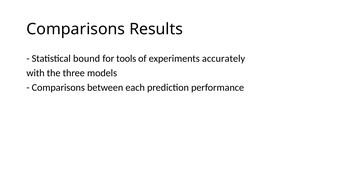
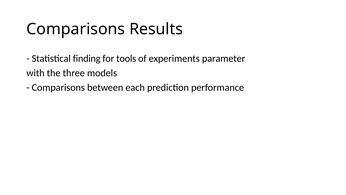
bound: bound -> finding
accurately: accurately -> parameter
